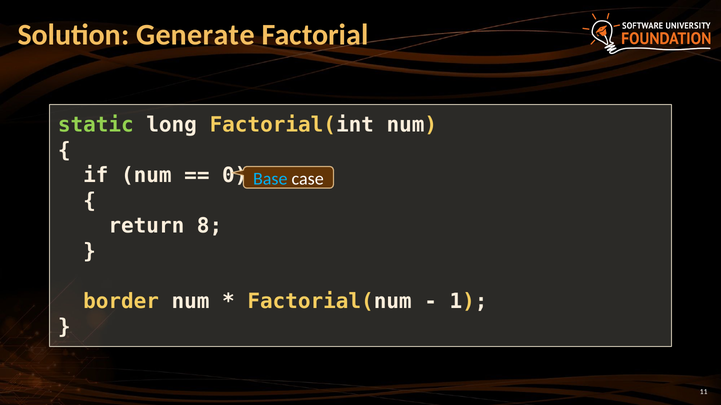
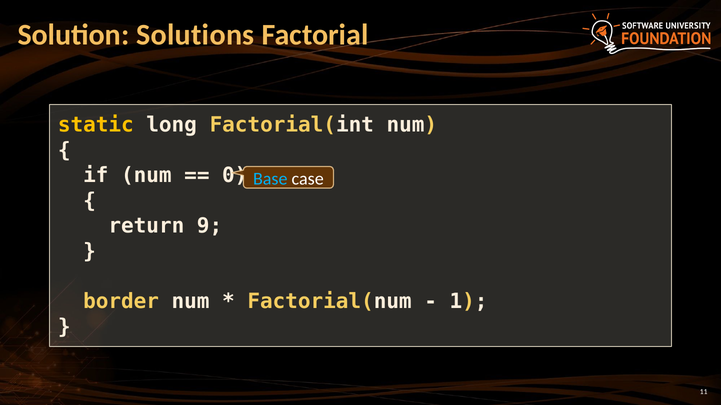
Generate: Generate -> Solutions
static colour: light green -> yellow
8: 8 -> 9
